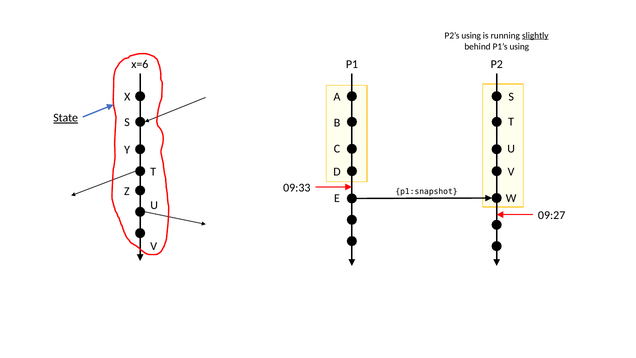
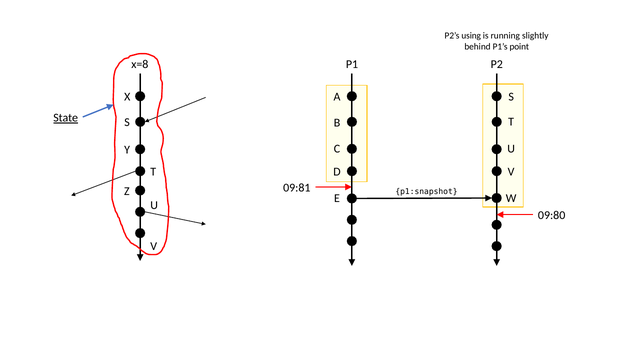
slightly underline: present -> none
P1’s using: using -> point
x=6: x=6 -> x=8
09:33: 09:33 -> 09:81
09:27: 09:27 -> 09:80
